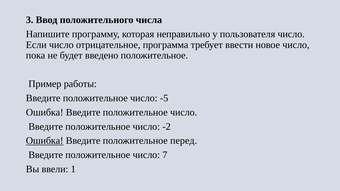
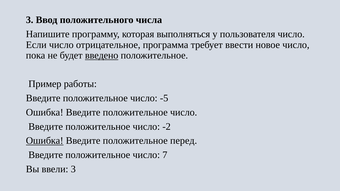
неправильно: неправильно -> выполняться
введено underline: none -> present
ввели 1: 1 -> 3
